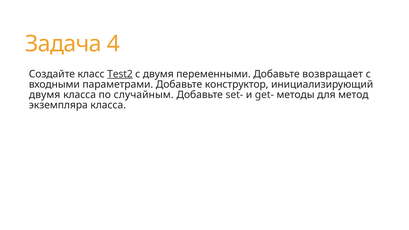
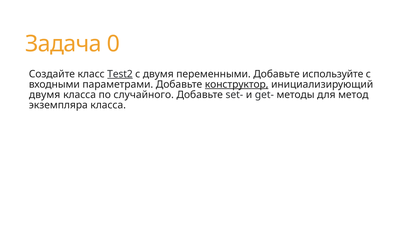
4: 4 -> 0
возвращает: возвращает -> используйте
конструктор underline: none -> present
случайным: случайным -> случайного
